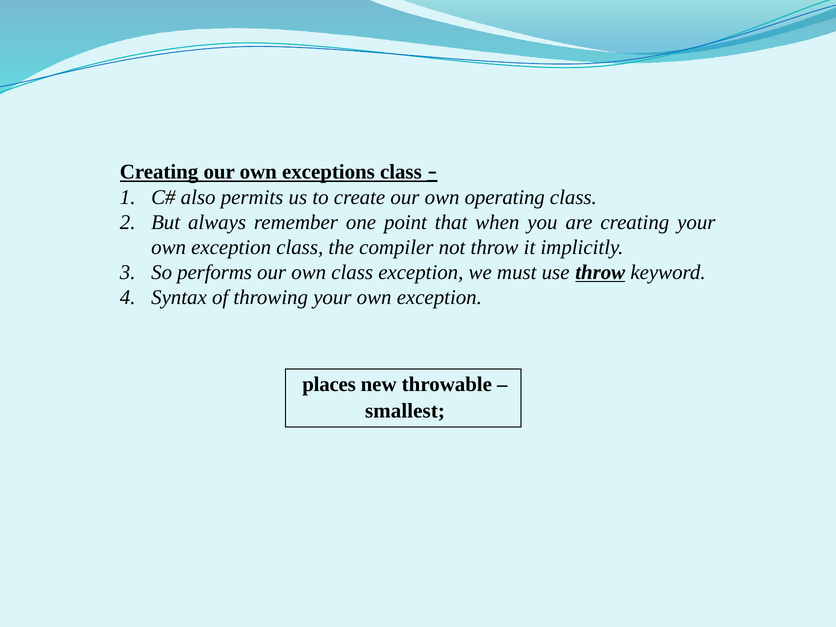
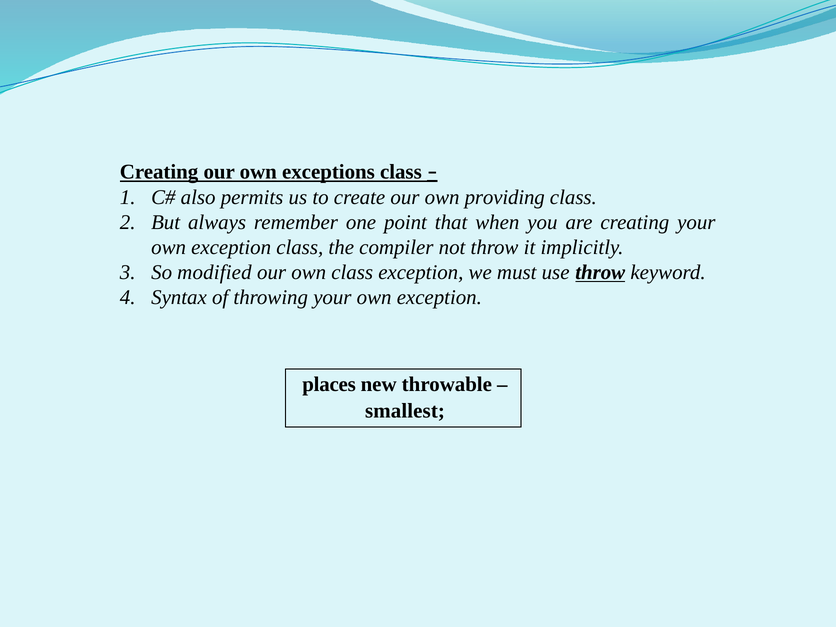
operating: operating -> providing
performs: performs -> modified
